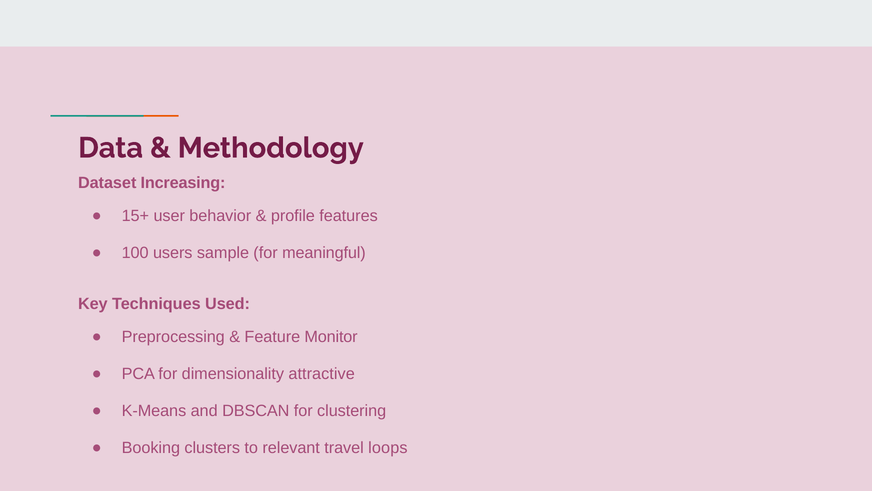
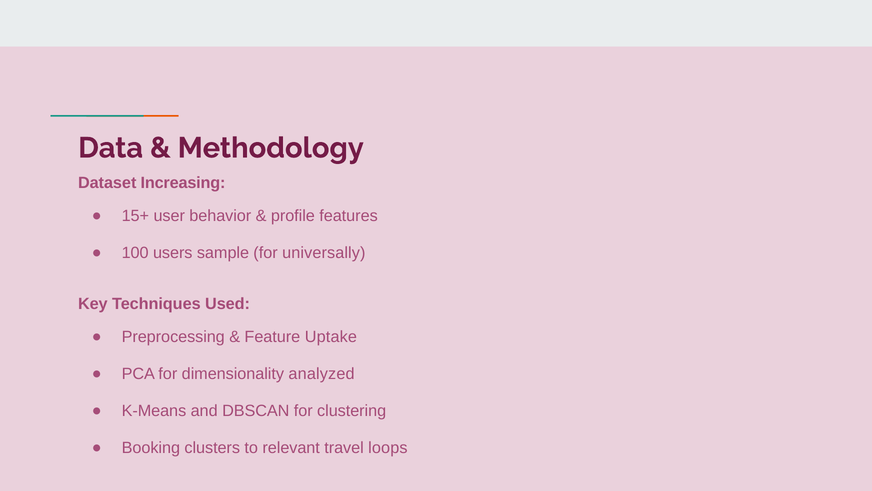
meaningful: meaningful -> universally
Monitor: Monitor -> Uptake
attractive: attractive -> analyzed
